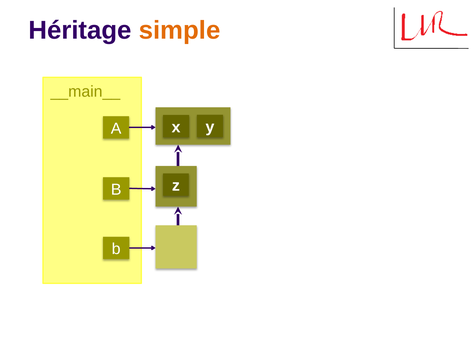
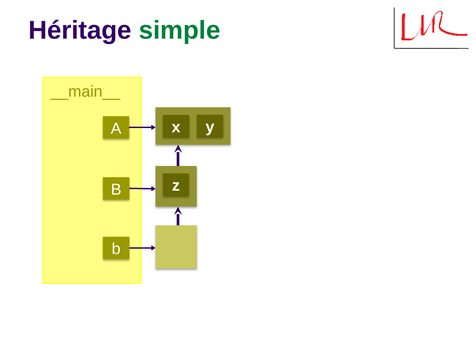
simple colour: orange -> green
